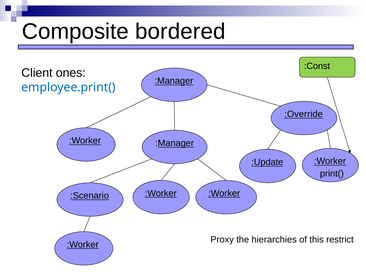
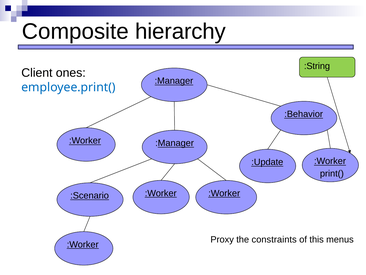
bordered: bordered -> hierarchy
:Const: :Const -> :String
:Override: :Override -> :Behavior
hierarchies: hierarchies -> constraints
restrict: restrict -> menus
